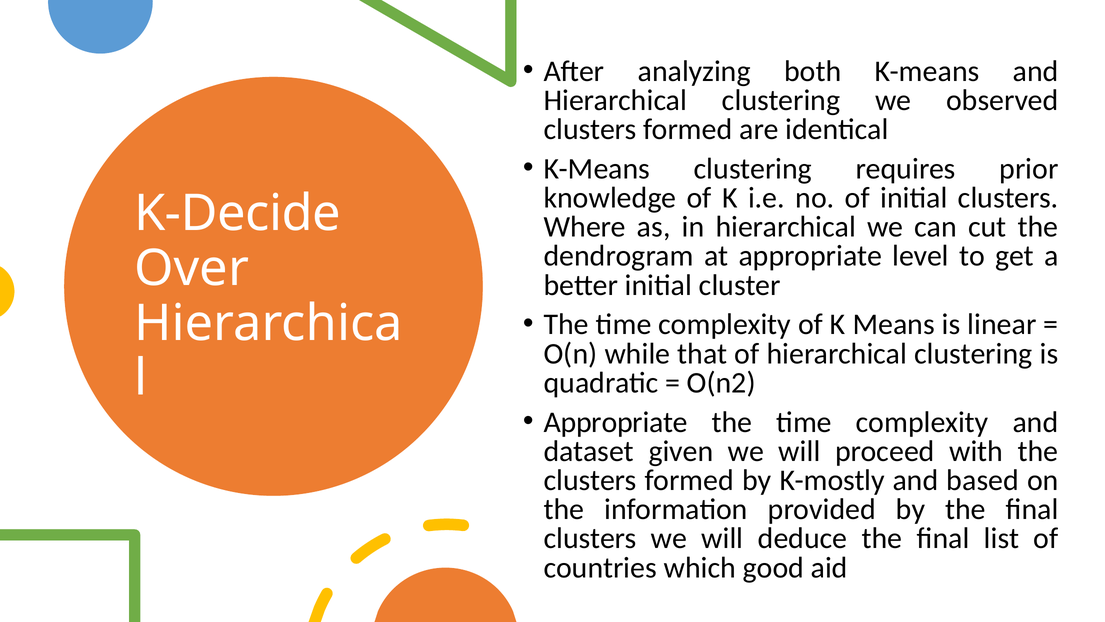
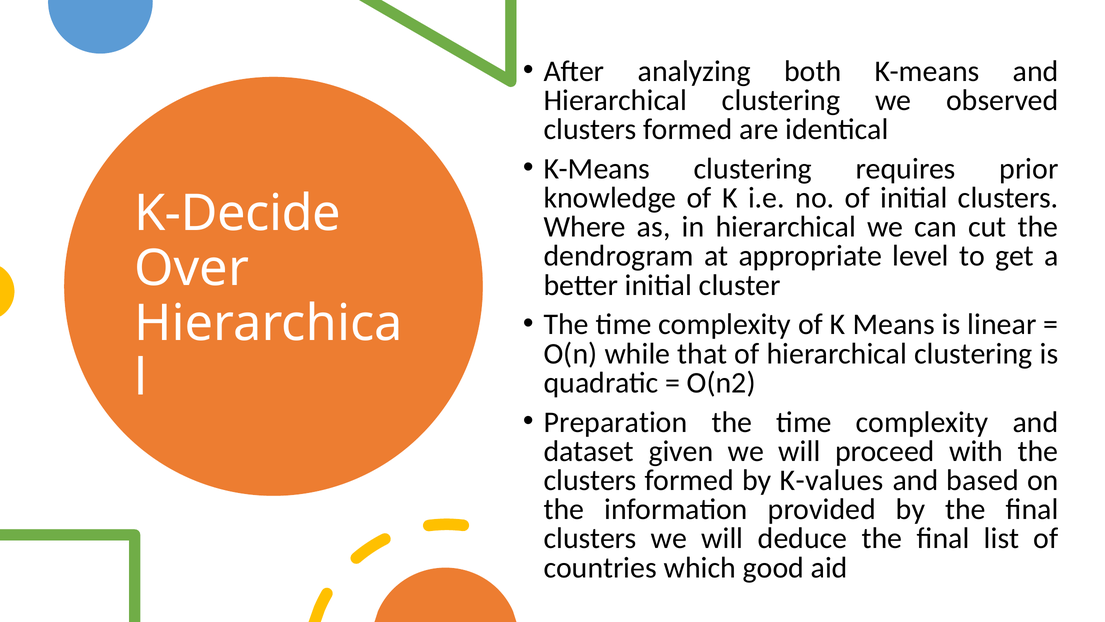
Appropriate at (616, 422): Appropriate -> Preparation
K-mostly: K-mostly -> K-values
